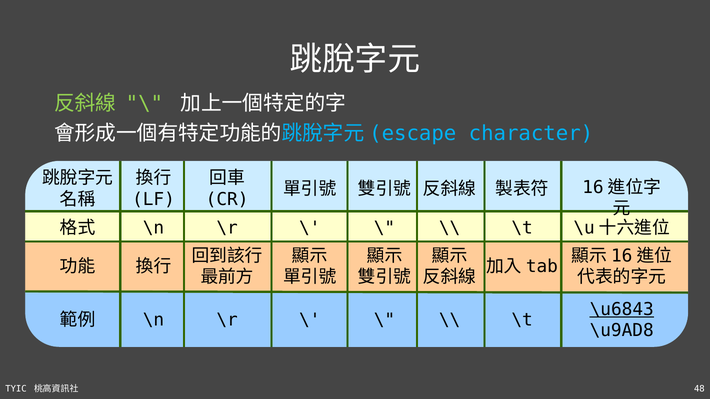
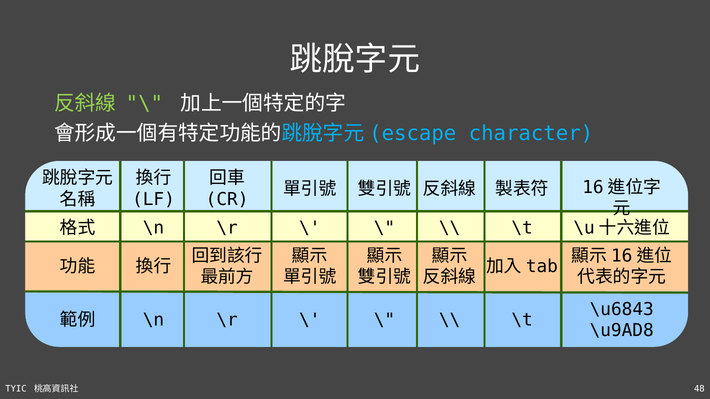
\u6843 underline: present -> none
